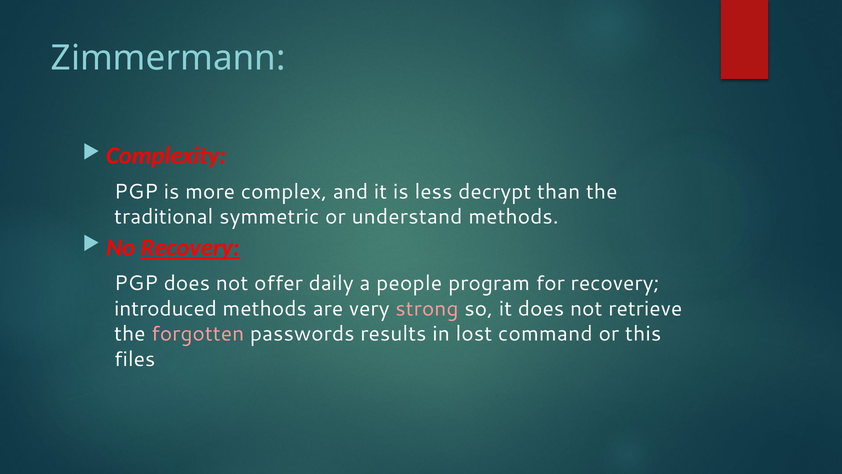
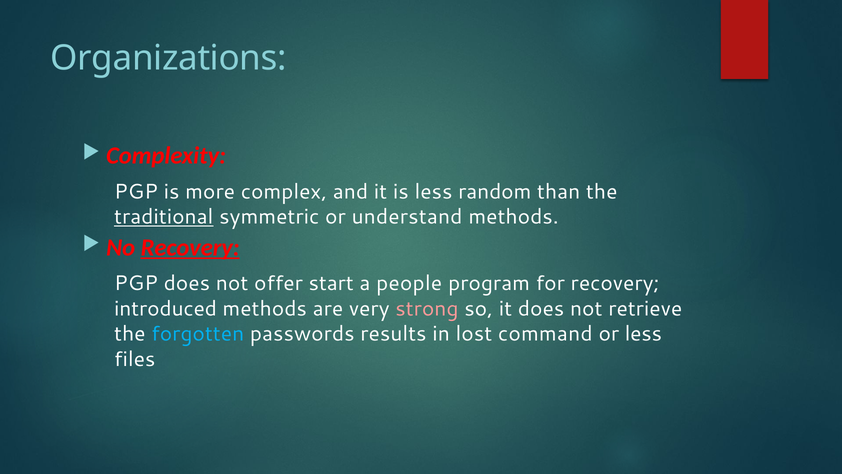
Zimmermann: Zimmermann -> Organizations
decrypt: decrypt -> random
traditional underline: none -> present
daily: daily -> start
forgotten colour: pink -> light blue
or this: this -> less
